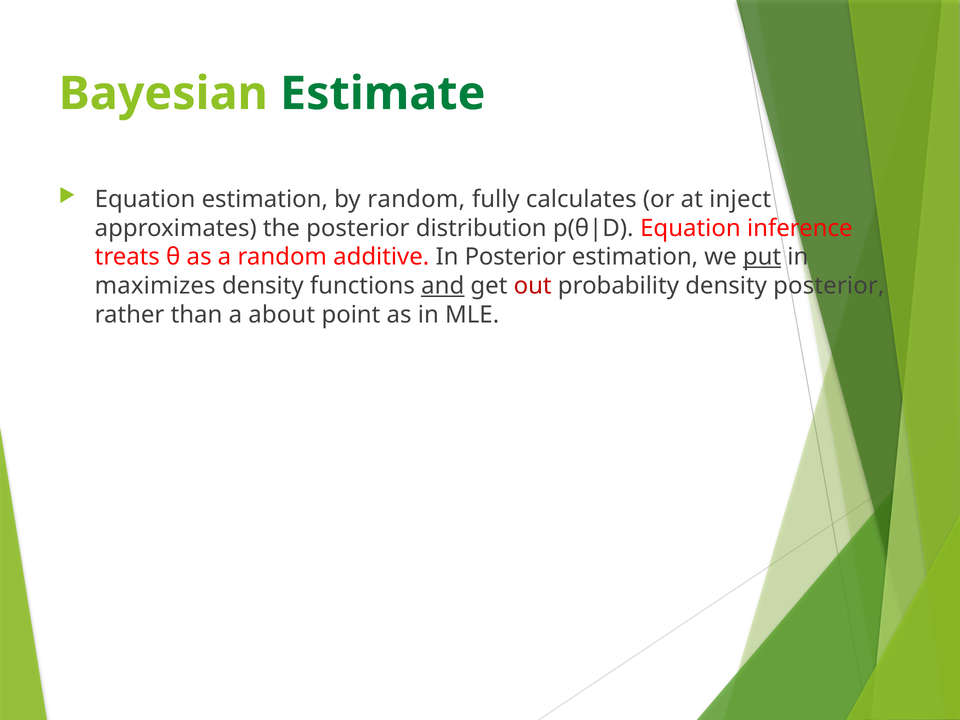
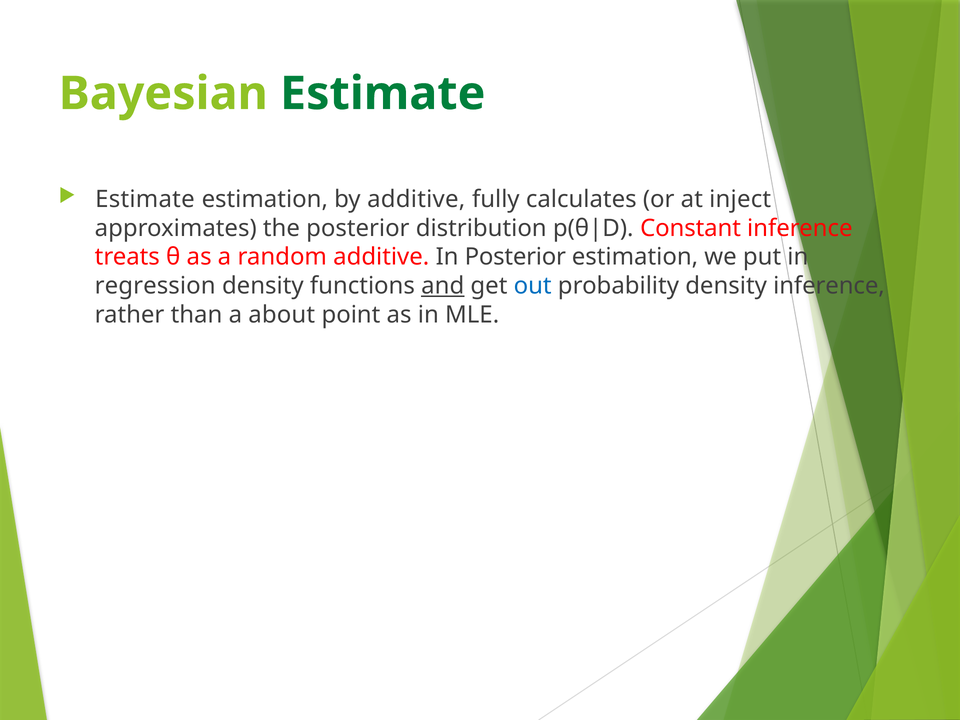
Equation at (145, 199): Equation -> Estimate
by random: random -> additive
Equation at (690, 228): Equation -> Constant
put underline: present -> none
maximizes: maximizes -> regression
out colour: red -> blue
density posterior: posterior -> inference
